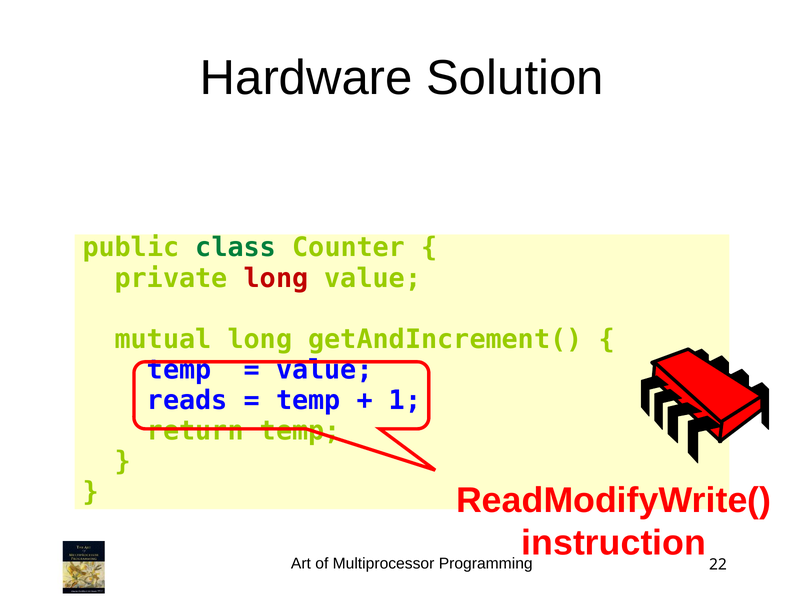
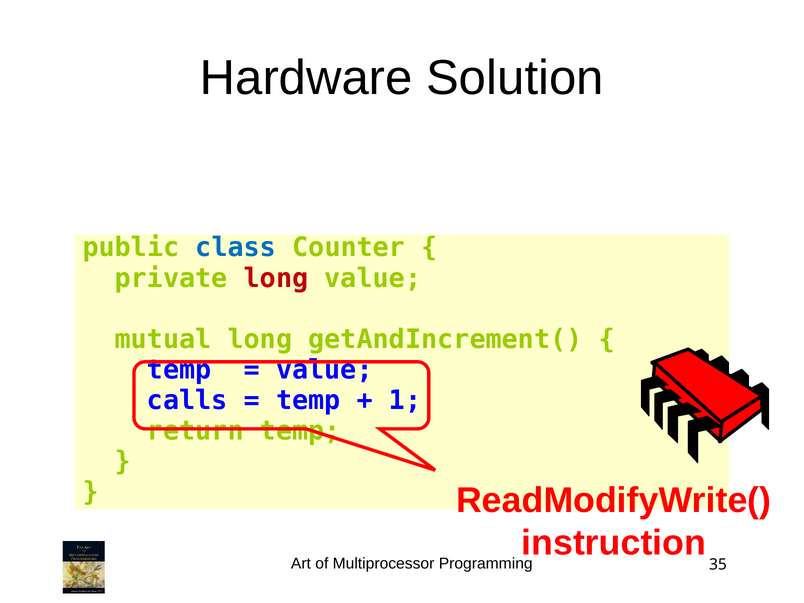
class colour: green -> blue
reads: reads -> calls
22: 22 -> 35
